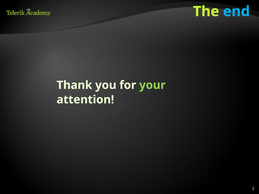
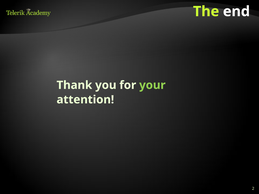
end colour: light blue -> white
